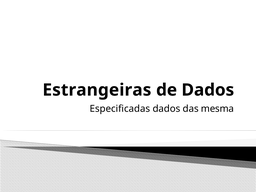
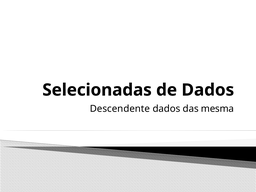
Estrangeiras: Estrangeiras -> Selecionadas
Especificadas: Especificadas -> Descendente
